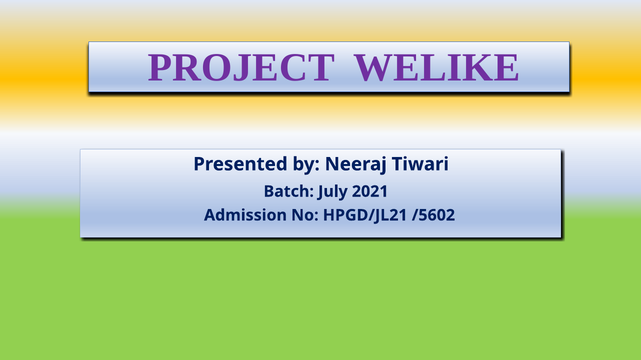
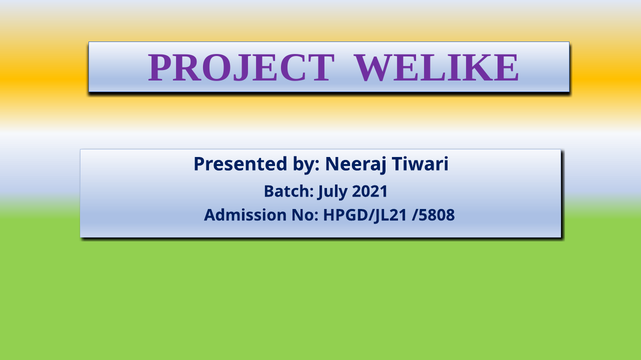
/5602: /5602 -> /5808
